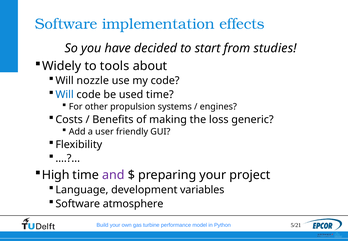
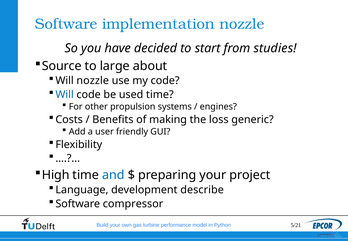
implementation effects: effects -> nozzle
Widely: Widely -> Source
tools: tools -> large
and colour: purple -> blue
variables: variables -> describe
atmosphere: atmosphere -> compressor
